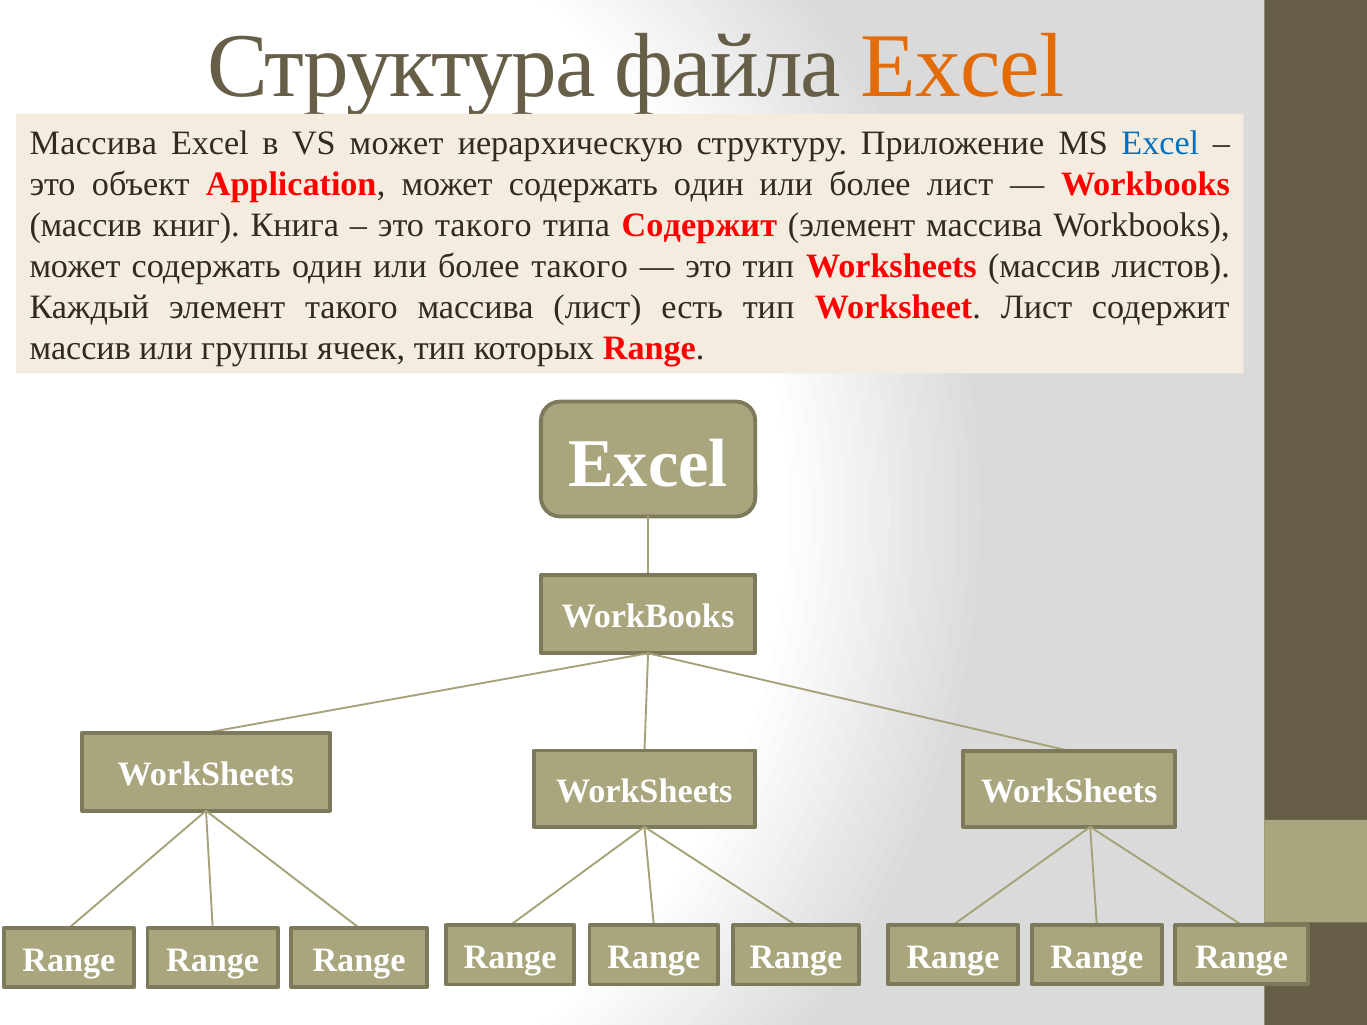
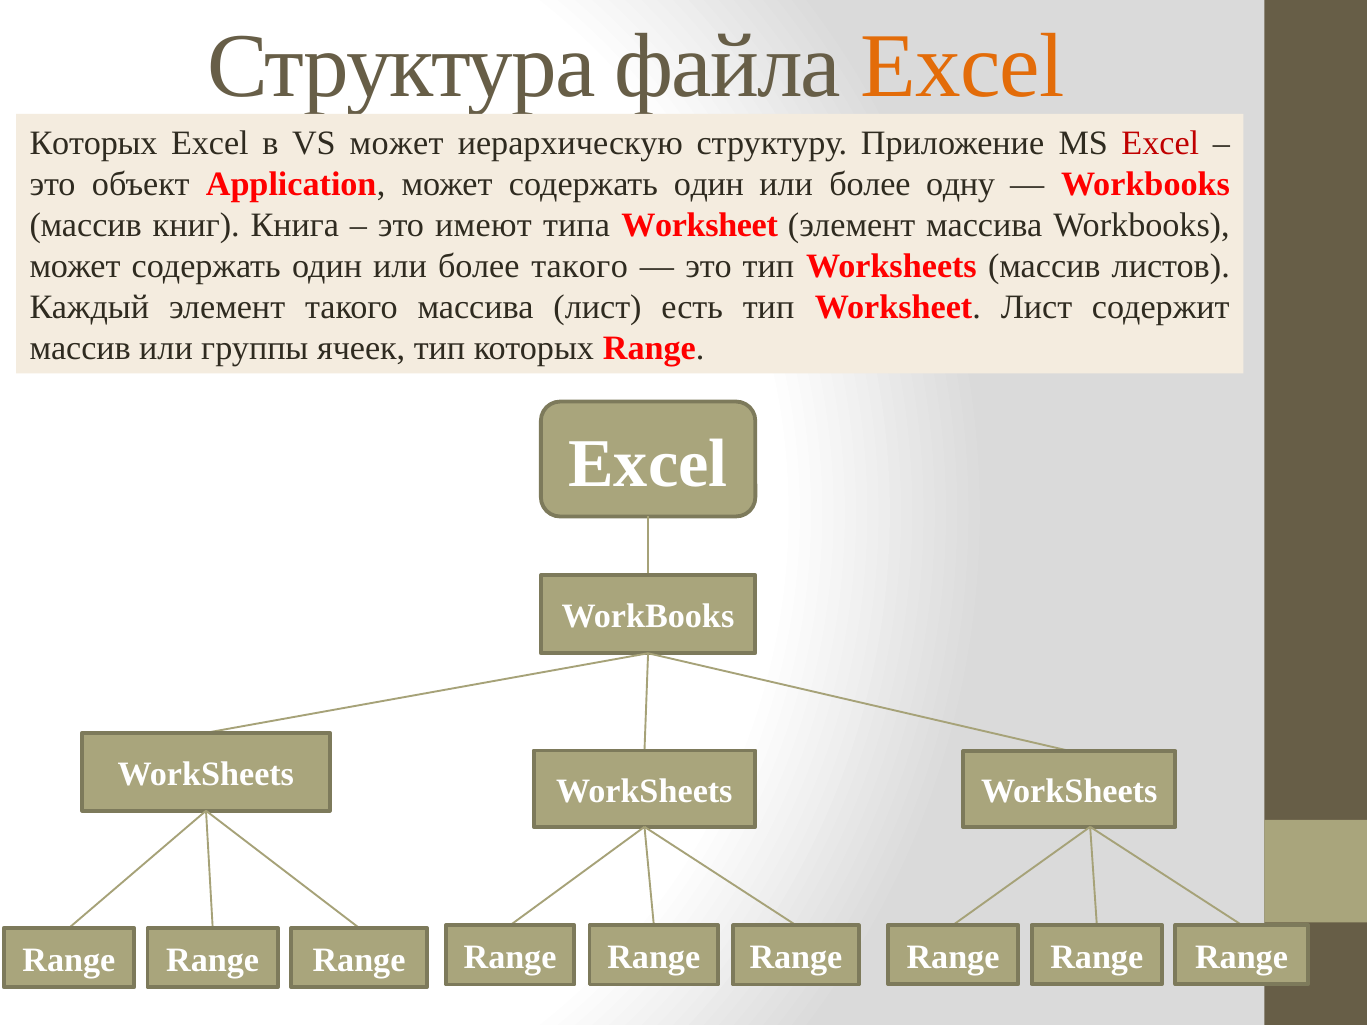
Массива at (93, 144): Массива -> Которых
Excel at (1160, 144) colour: blue -> red
более лист: лист -> одну
это такого: такого -> имеют
типа Содержит: Содержит -> Worksheet
